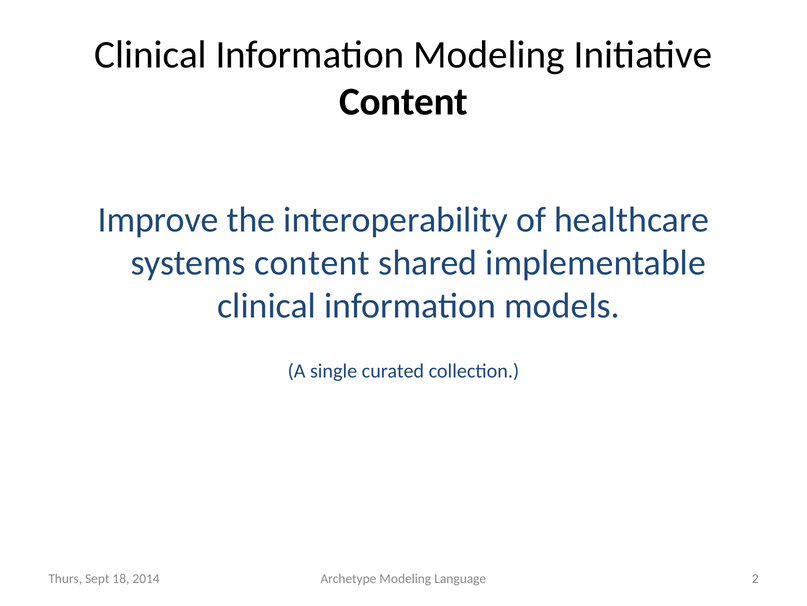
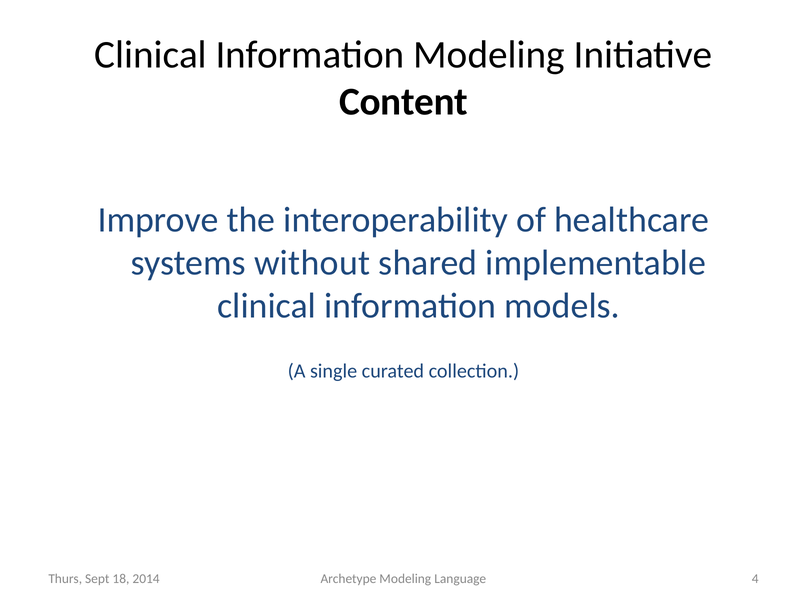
systems content: content -> without
2: 2 -> 4
